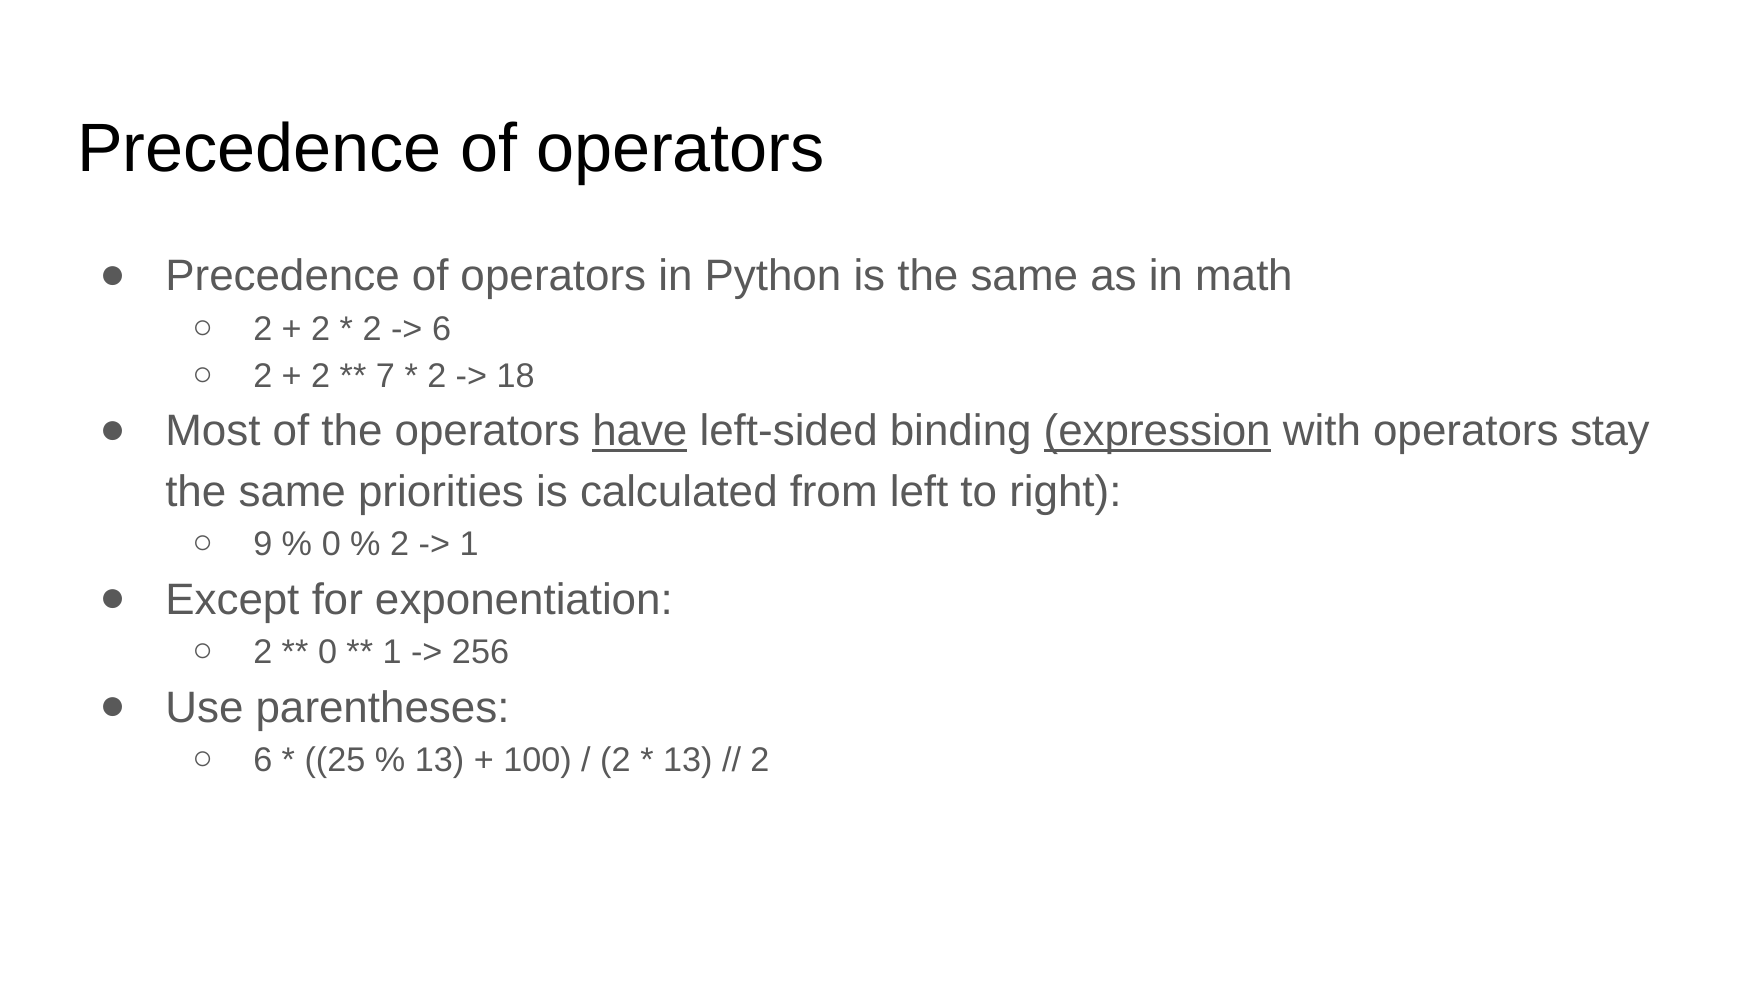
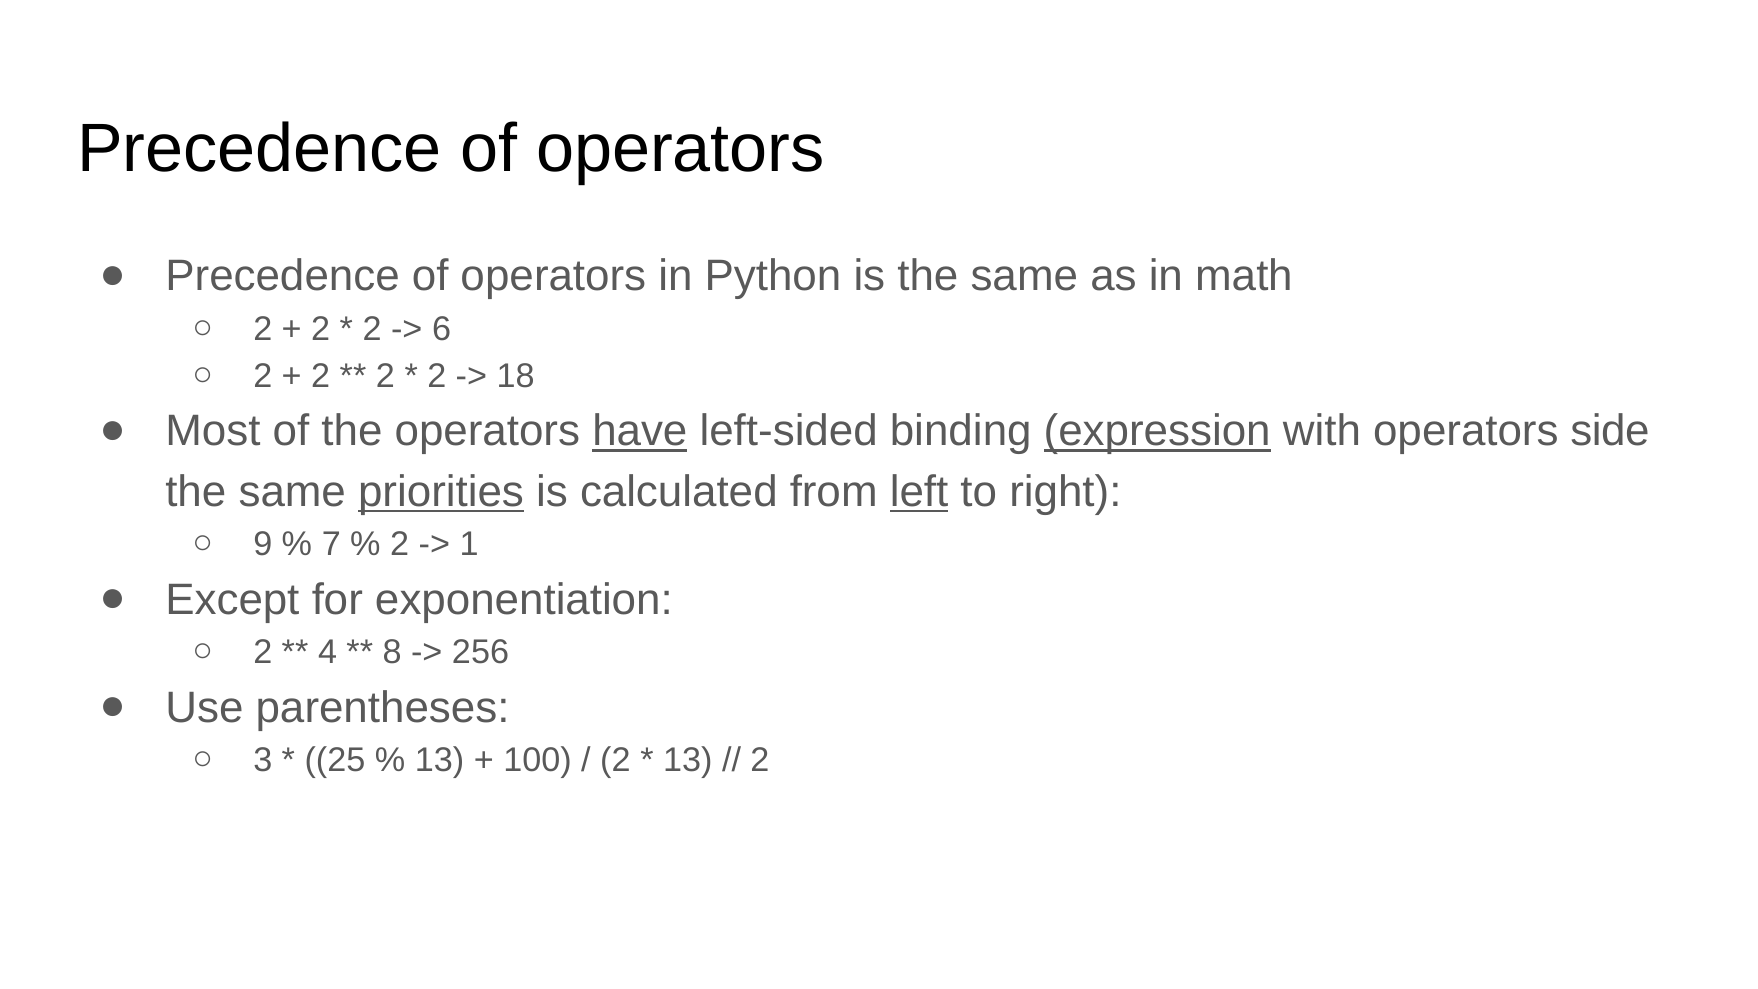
7 at (385, 376): 7 -> 2
stay: stay -> side
priorities underline: none -> present
left underline: none -> present
0 at (331, 544): 0 -> 7
0 at (328, 652): 0 -> 4
1 at (392, 652): 1 -> 8
6 at (263, 760): 6 -> 3
